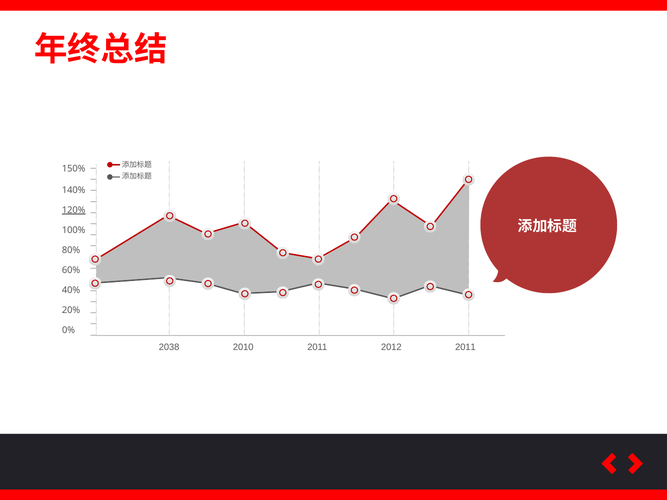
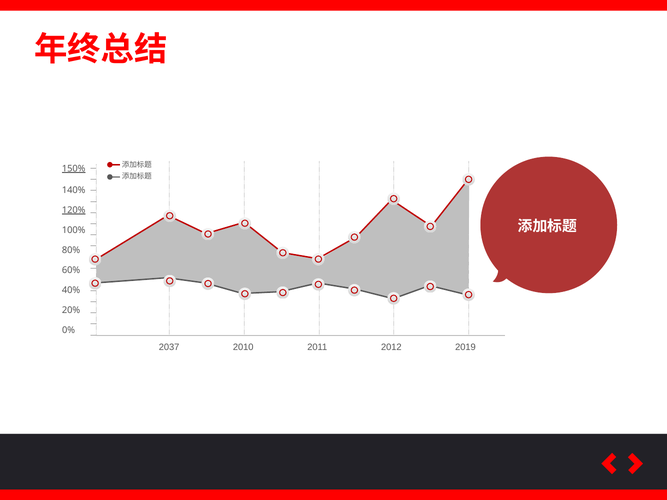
150% underline: none -> present
2038: 2038 -> 2037
2011 at (465, 348): 2011 -> 2019
